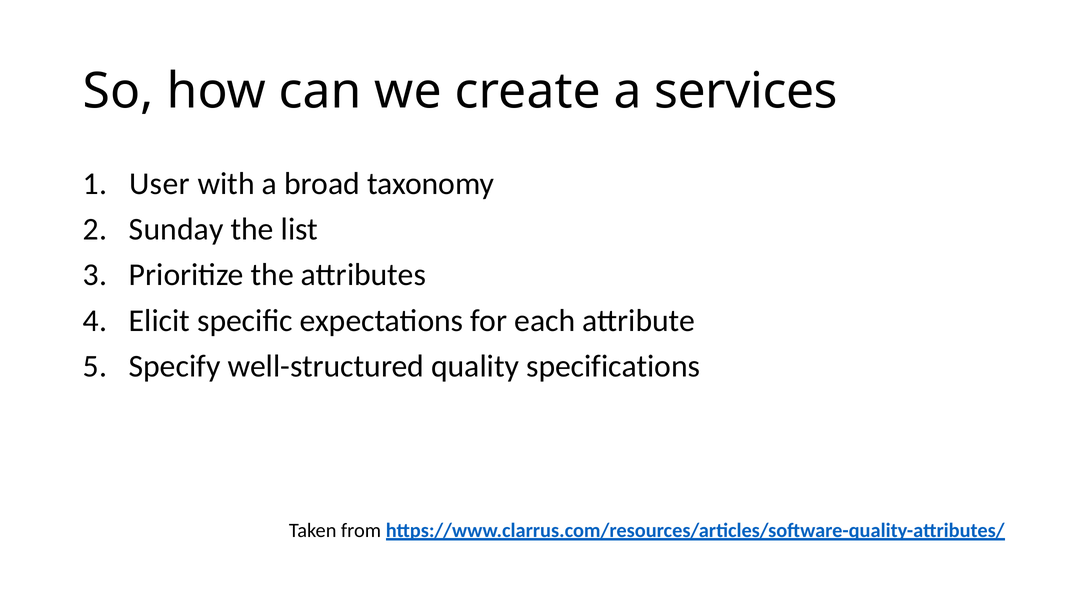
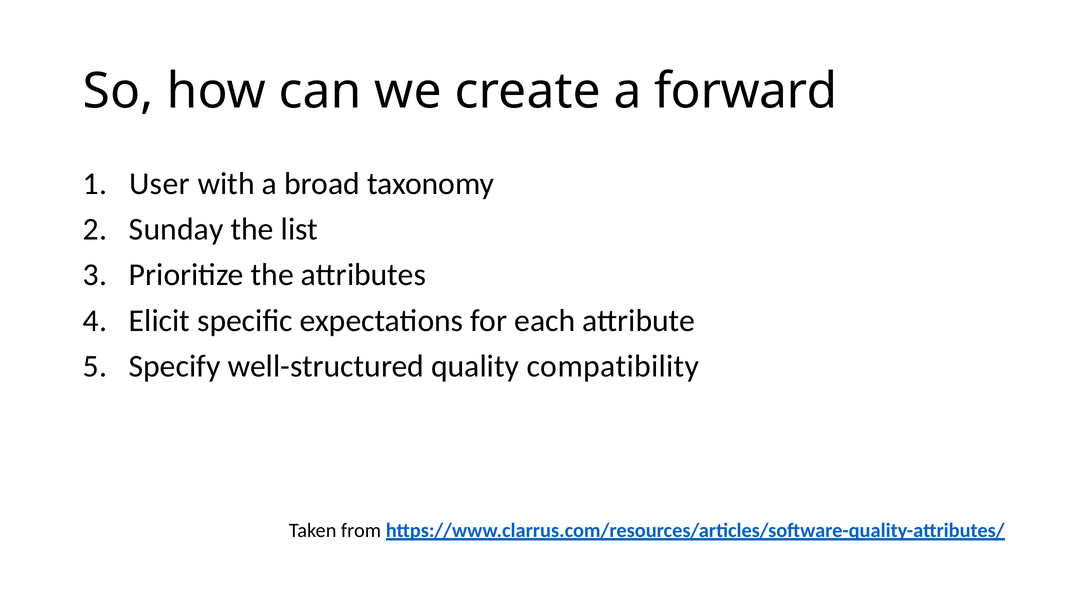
services: services -> forward
specifications: specifications -> compatibility
